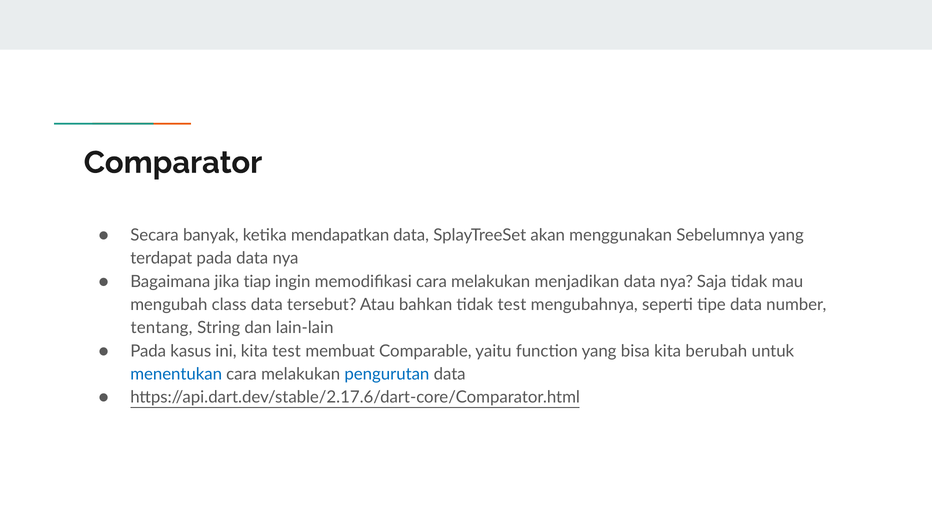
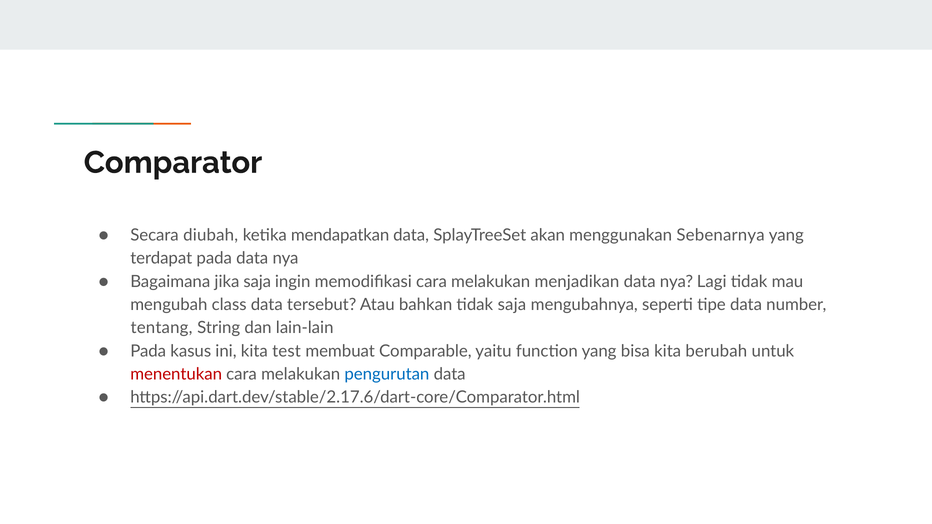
banyak: banyak -> diubah
Sebelumnya: Sebelumnya -> Sebenarnya
jika tiap: tiap -> saja
Saja: Saja -> Lagi
tidak test: test -> saja
menentukan colour: blue -> red
